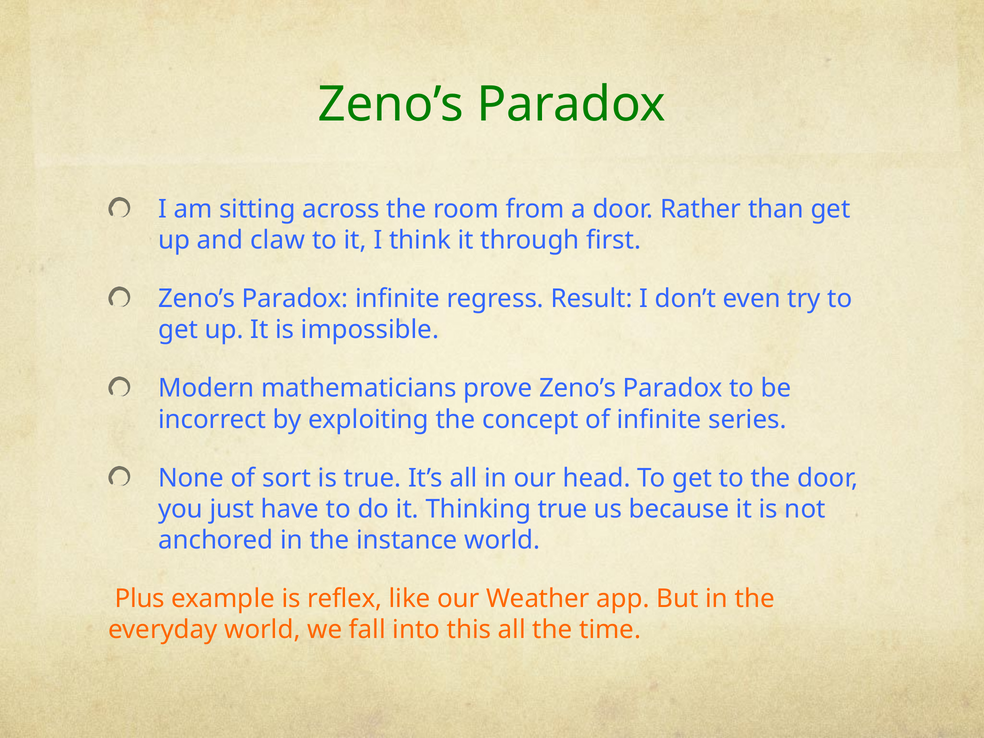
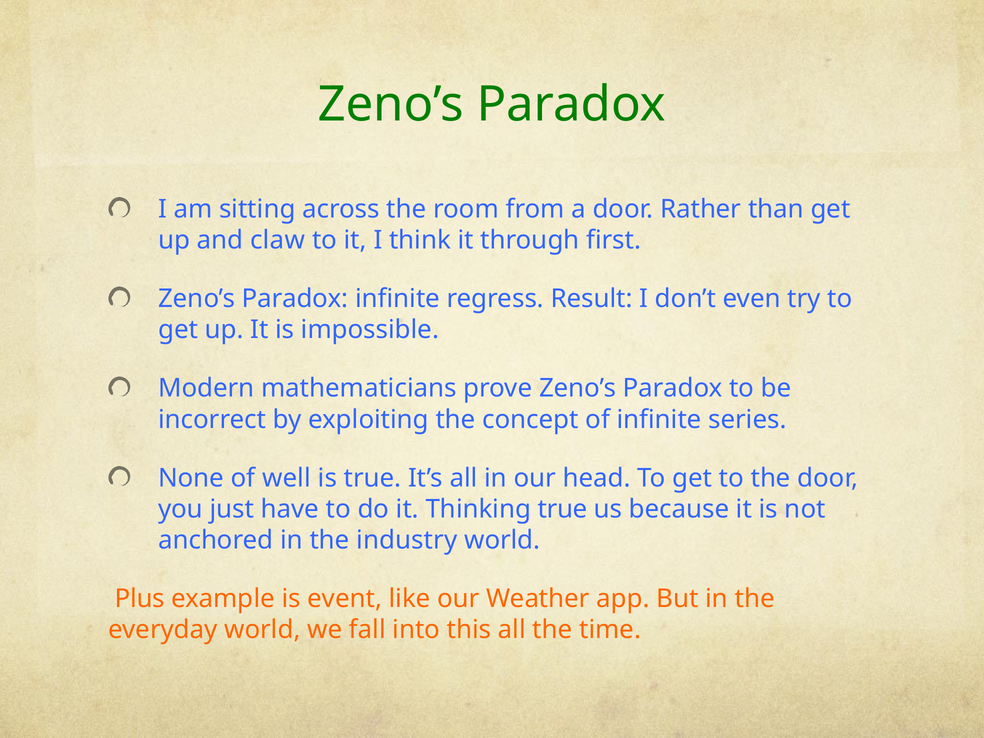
sort: sort -> well
instance: instance -> industry
reflex: reflex -> event
